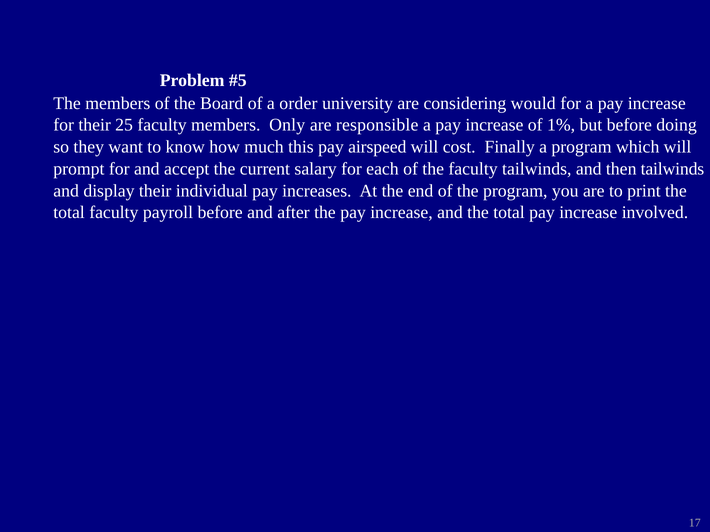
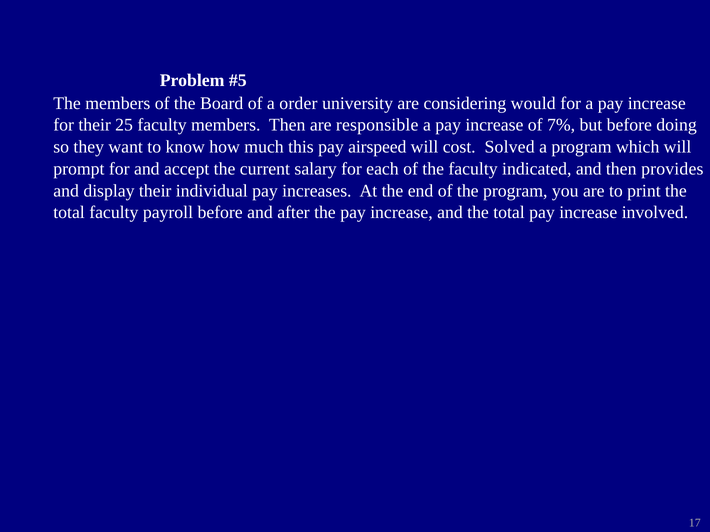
members Only: Only -> Then
1%: 1% -> 7%
Finally: Finally -> Solved
faculty tailwinds: tailwinds -> indicated
then tailwinds: tailwinds -> provides
